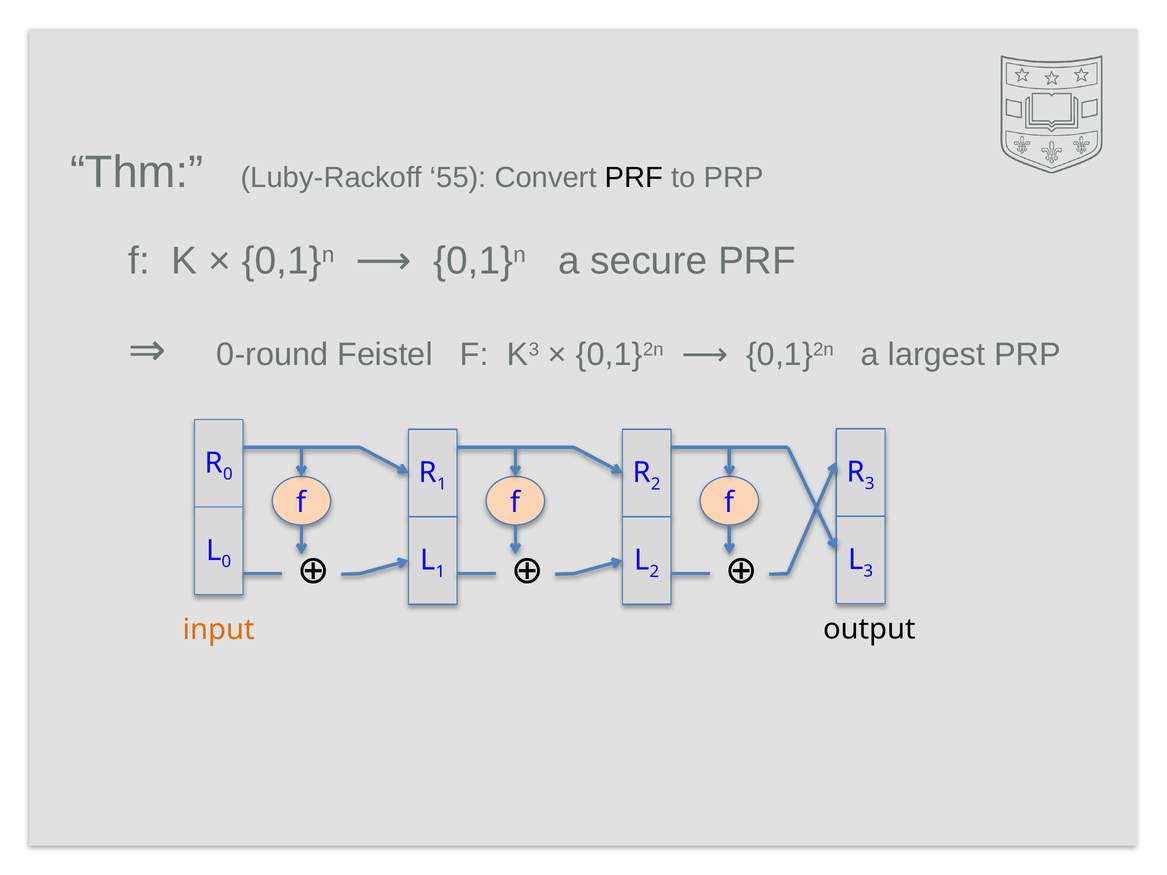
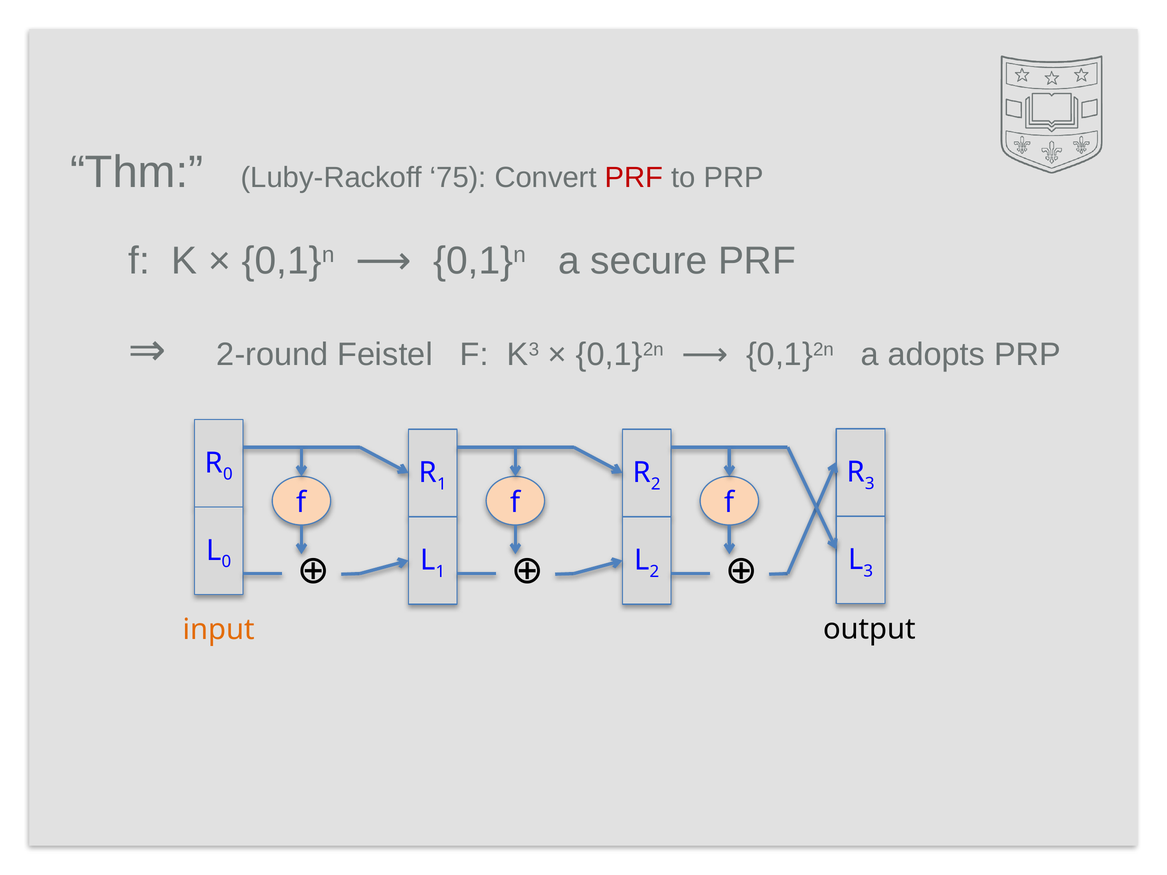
55: 55 -> 75
PRF at (634, 178) colour: black -> red
0-round: 0-round -> 2-round
largest: largest -> adopts
